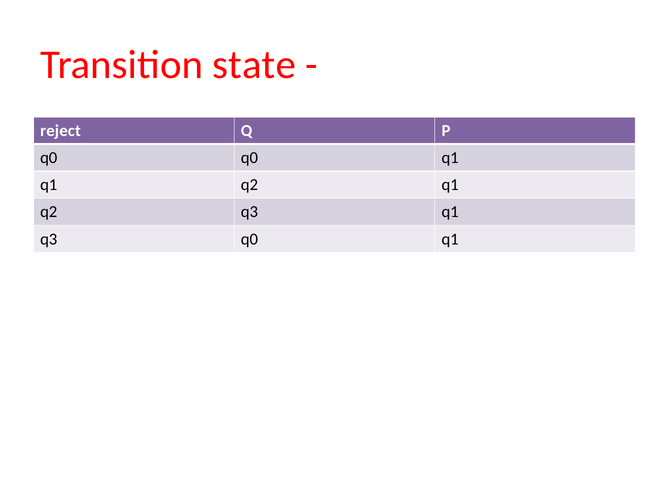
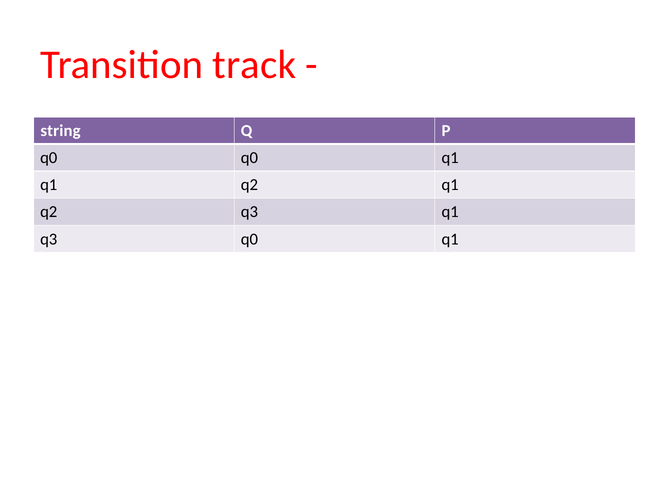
state: state -> track
reject: reject -> string
